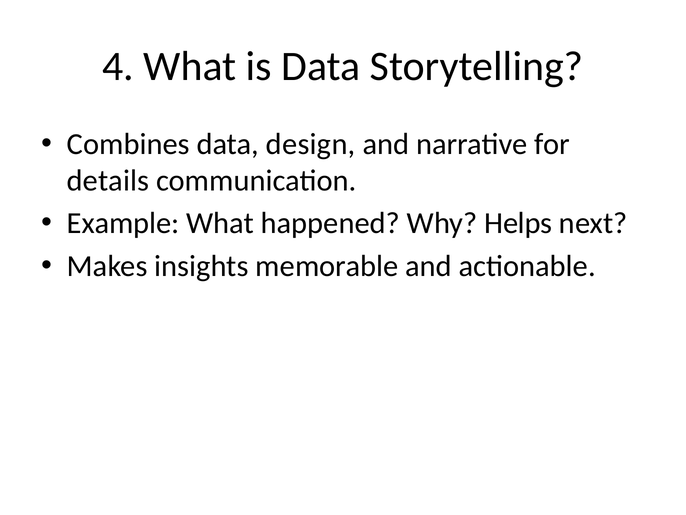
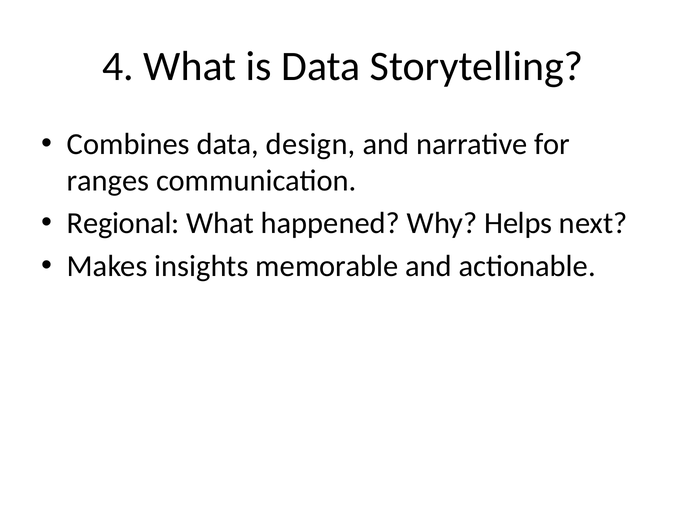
details: details -> ranges
Example: Example -> Regional
